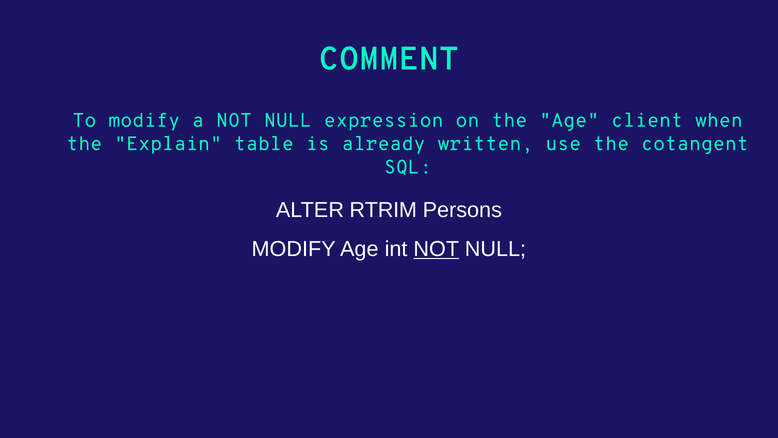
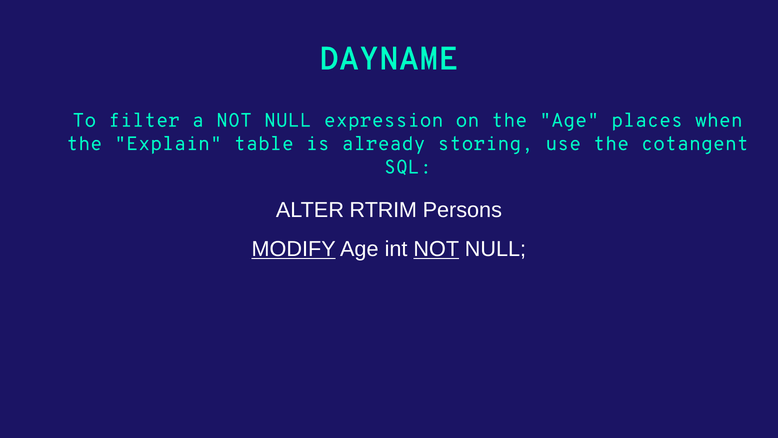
COMMENT: COMMENT -> DAYNAME
To modify: modify -> filter
client: client -> places
written: written -> storing
MODIFY at (294, 249) underline: none -> present
